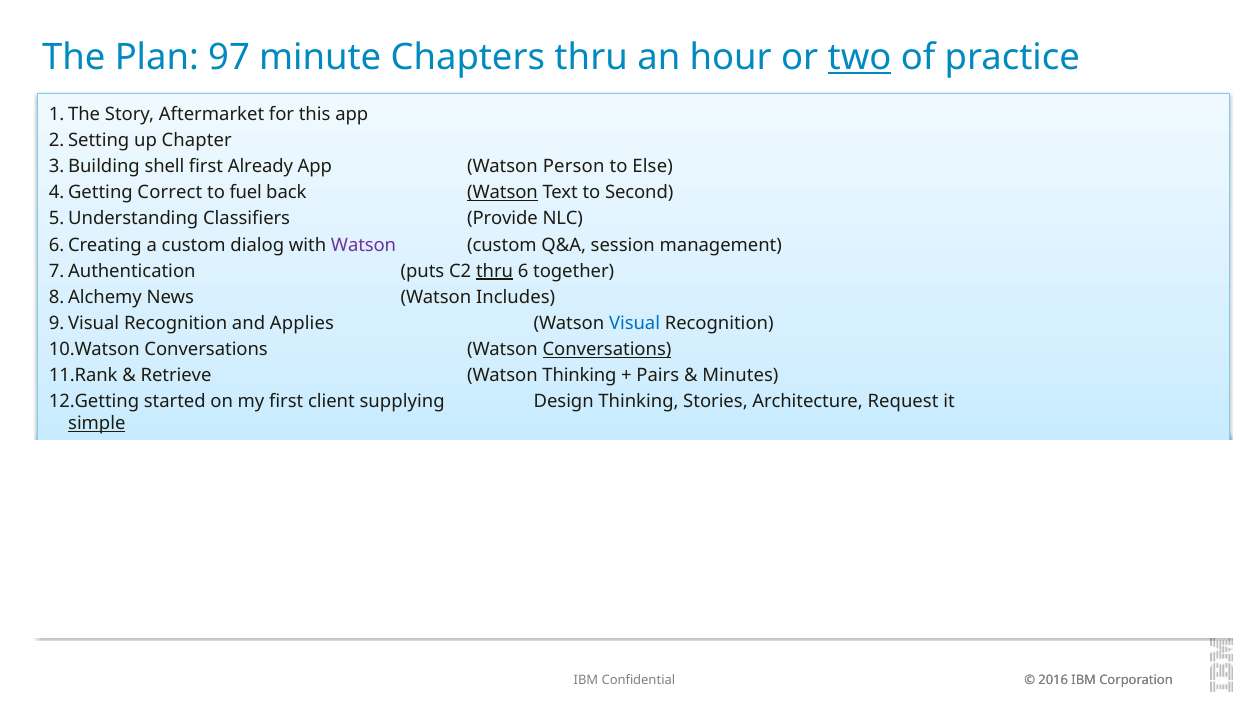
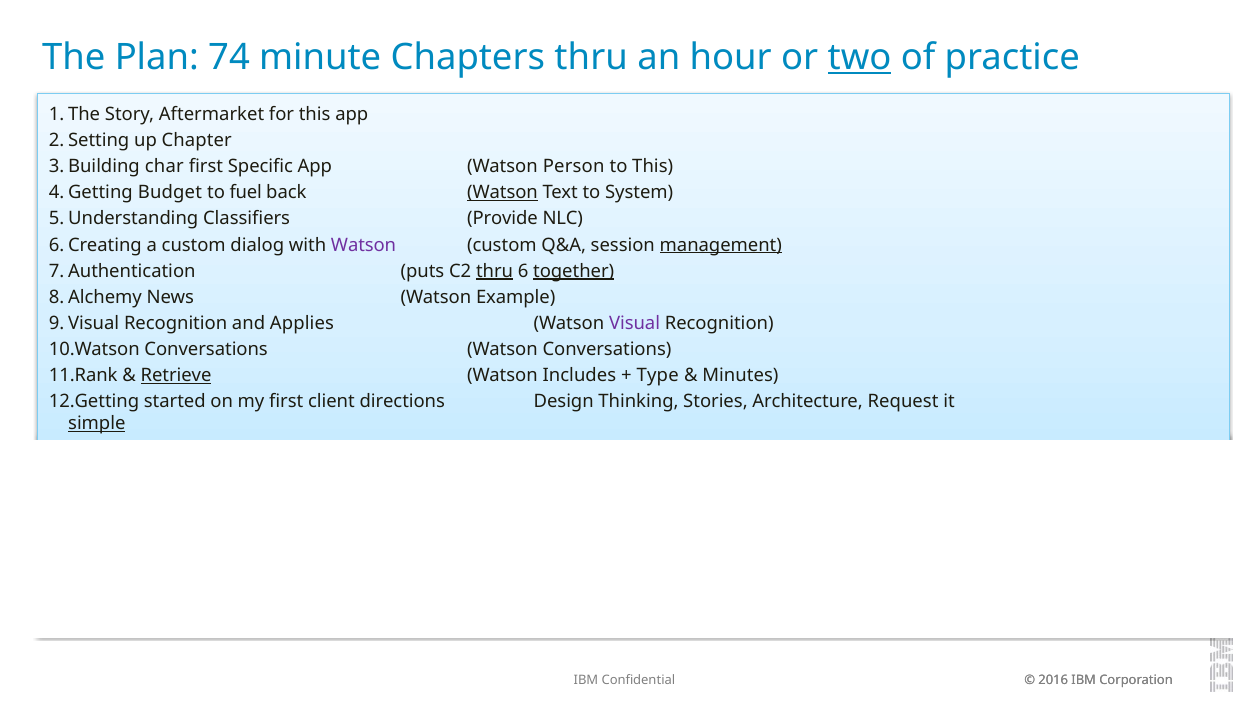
97: 97 -> 74
shell: shell -> char
Already: Already -> Specific
to Else: Else -> This
Correct: Correct -> Budget
Second: Second -> System
management underline: none -> present
together underline: none -> present
Includes: Includes -> Example
Visual colour: blue -> purple
Conversations at (607, 349) underline: present -> none
Retrieve underline: none -> present
Watson Thinking: Thinking -> Includes
Pairs: Pairs -> Type
supplying: supplying -> directions
